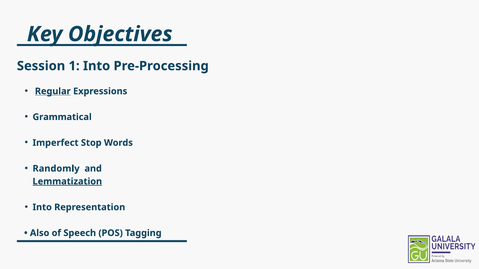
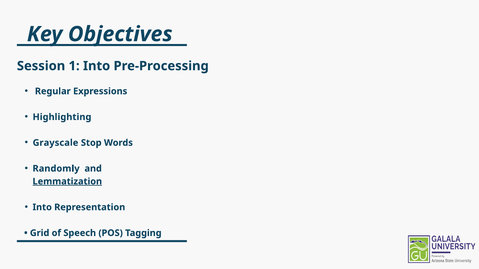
Regular underline: present -> none
Grammatical: Grammatical -> Highlighting
Imperfect: Imperfect -> Grayscale
Also: Also -> Grid
